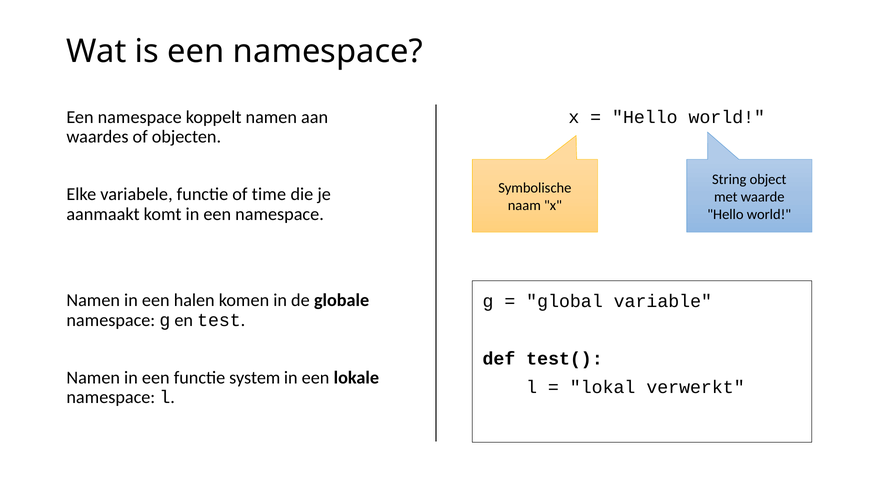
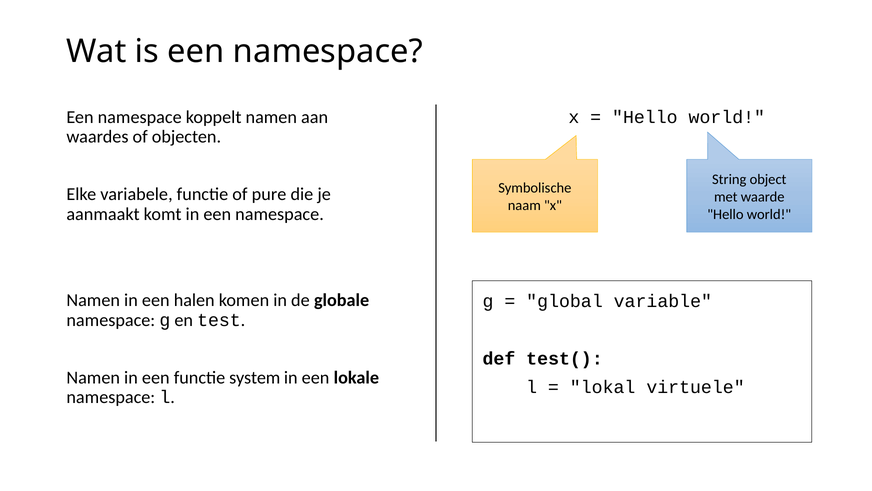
time: time -> pure
verwerkt: verwerkt -> virtuele
